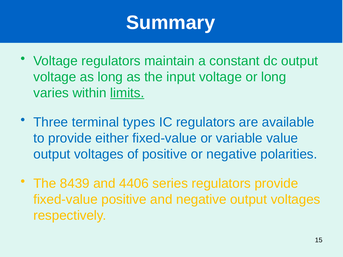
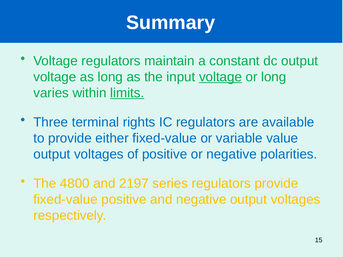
voltage at (220, 77) underline: none -> present
types: types -> rights
8439: 8439 -> 4800
4406: 4406 -> 2197
